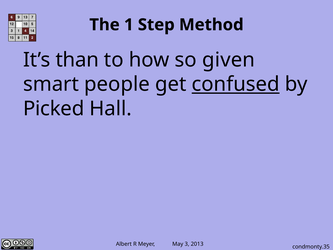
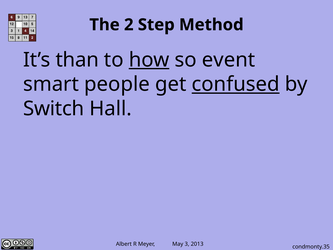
1: 1 -> 2
how underline: none -> present
given: given -> event
Picked: Picked -> Switch
